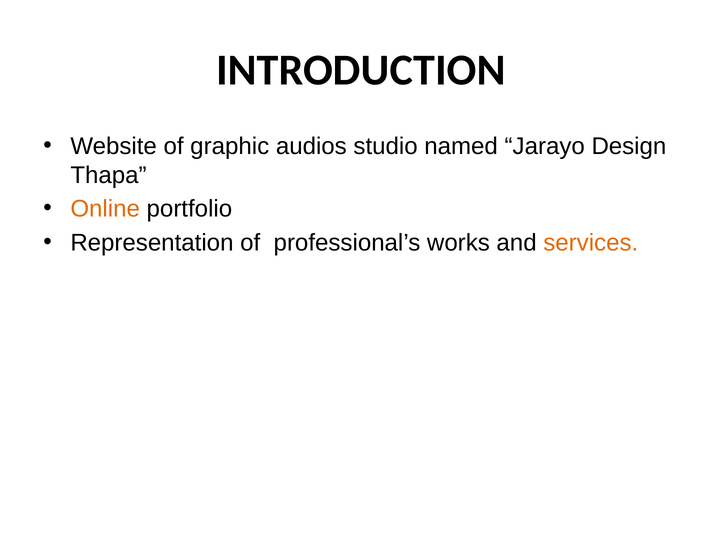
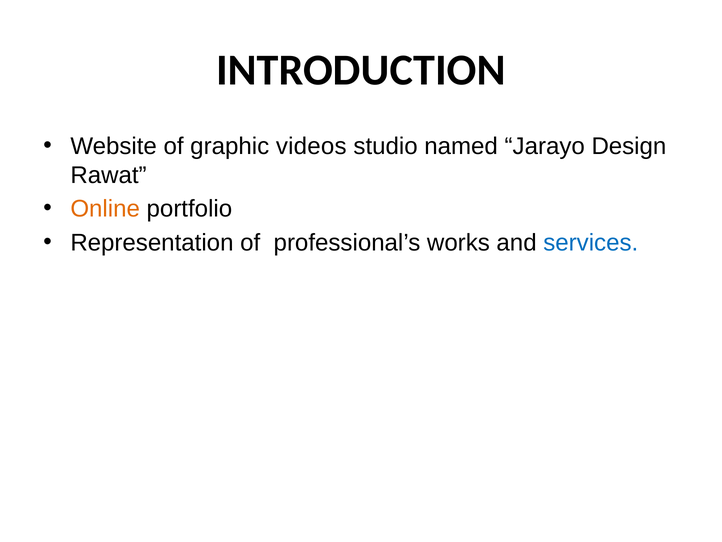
audios: audios -> videos
Thapa: Thapa -> Rawat
services colour: orange -> blue
